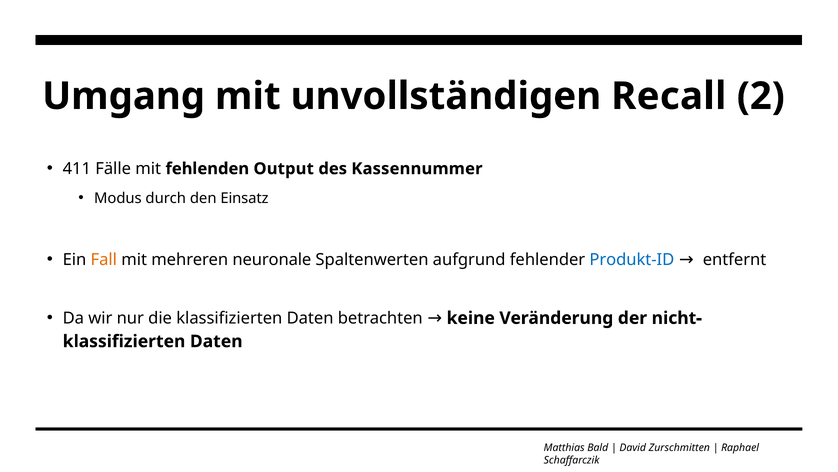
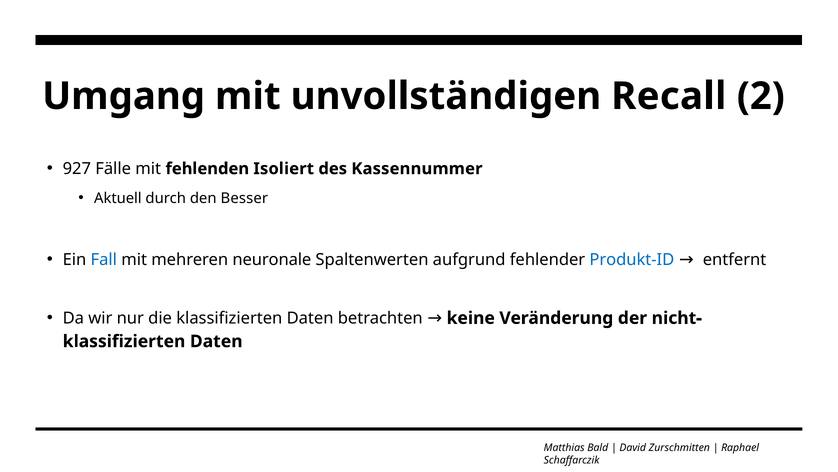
411: 411 -> 927
Output: Output -> Isoliert
Modus: Modus -> Aktuell
Einsatz: Einsatz -> Besser
Fall colour: orange -> blue
